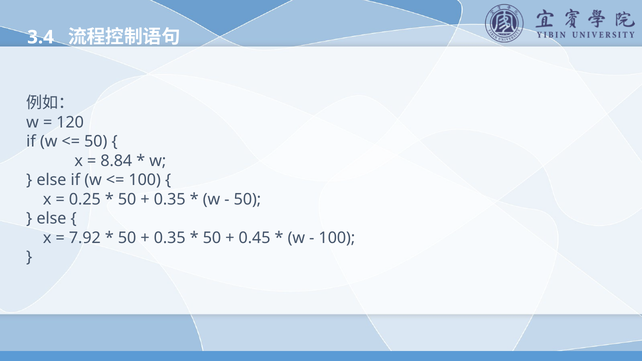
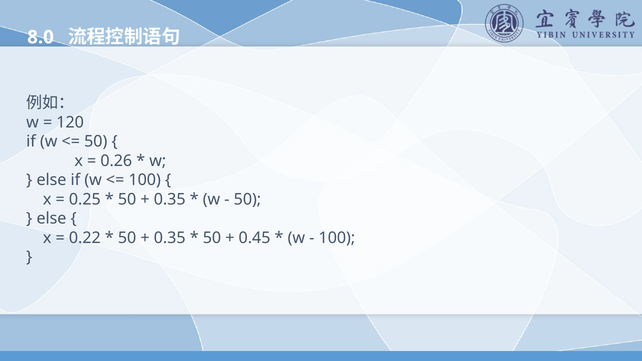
3.4: 3.4 -> 8.0
8.84: 8.84 -> 0.26
7.92: 7.92 -> 0.22
